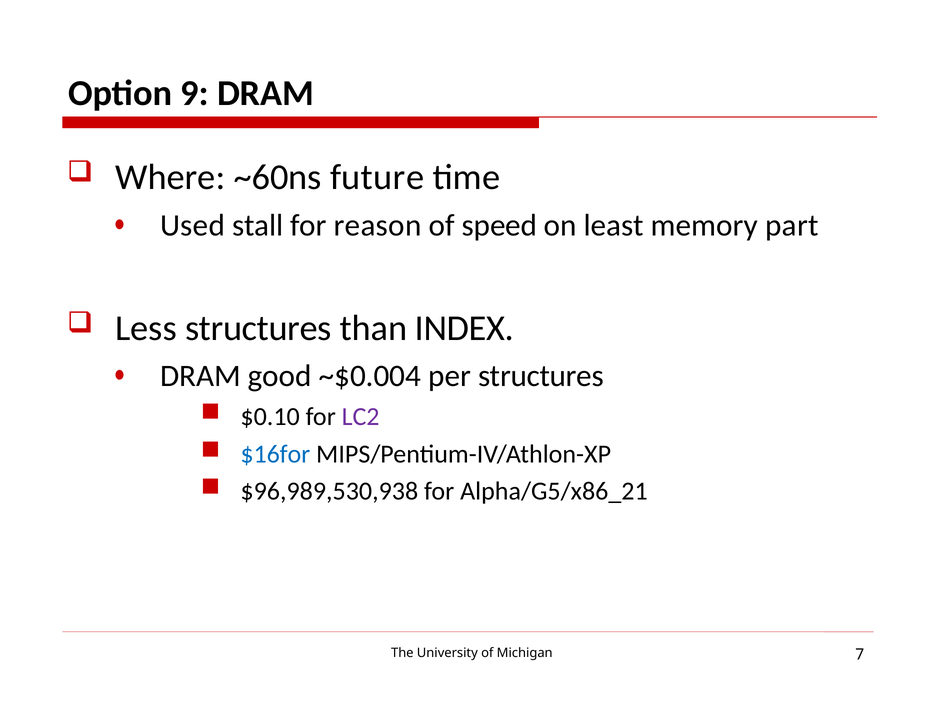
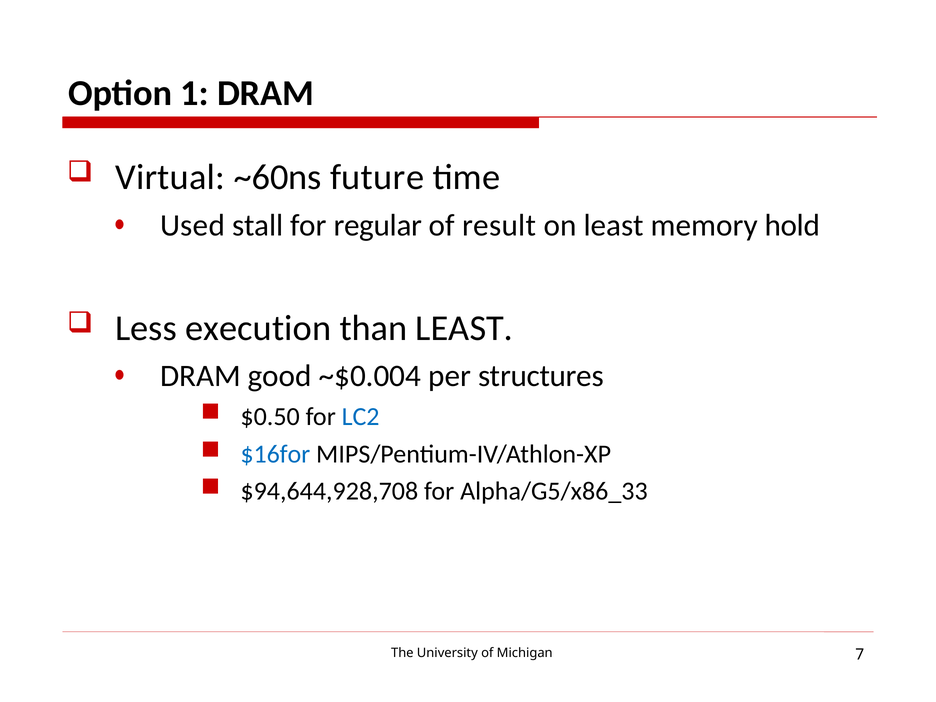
9: 9 -> 1
Where: Where -> Virtual
reason: reason -> regular
speed: speed -> result
part: part -> hold
Less structures: structures -> execution
than INDEX: INDEX -> LEAST
$0.10: $0.10 -> $0.50
LC2 colour: purple -> blue
$96,989,530,938: $96,989,530,938 -> $94,644,928,708
Alpha/G5/x86_21: Alpha/G5/x86_21 -> Alpha/G5/x86_33
